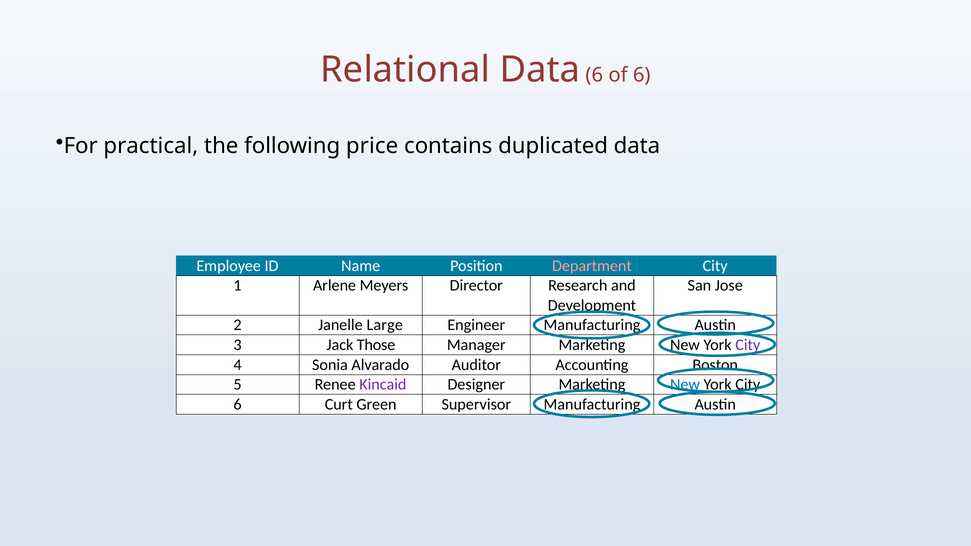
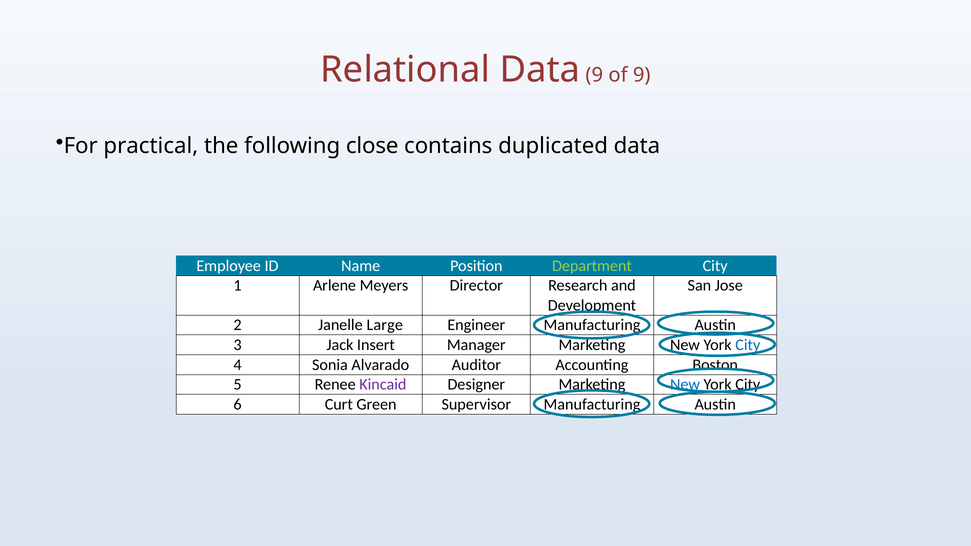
Data 6: 6 -> 9
of 6: 6 -> 9
price: price -> close
Department colour: pink -> light green
Those: Those -> Insert
City at (748, 345) colour: purple -> blue
